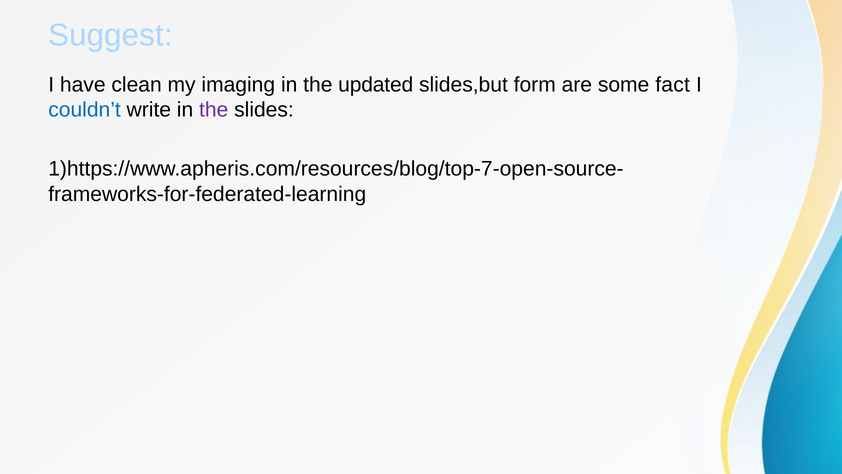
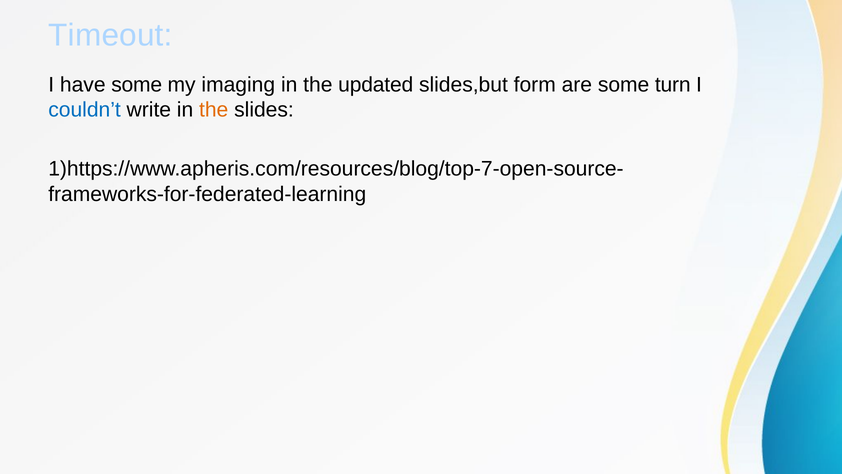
Suggest: Suggest -> Timeout
have clean: clean -> some
fact: fact -> turn
the at (214, 110) colour: purple -> orange
